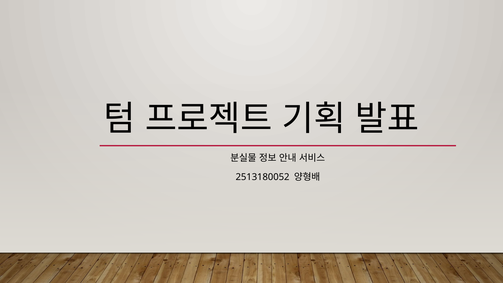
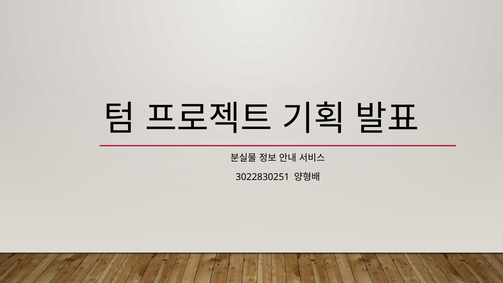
2513180052: 2513180052 -> 3022830251
